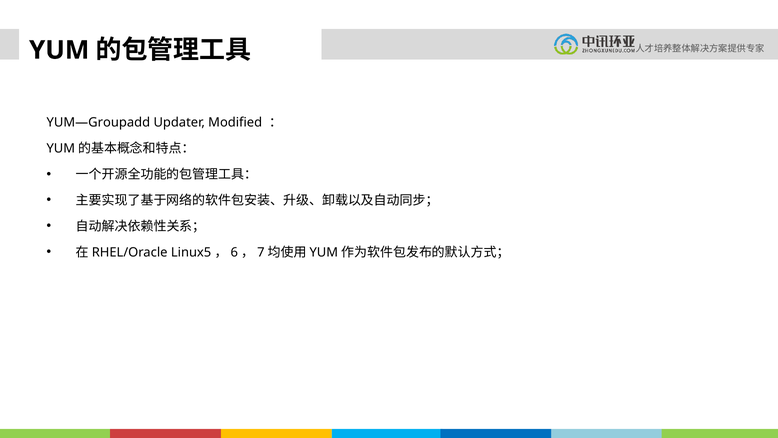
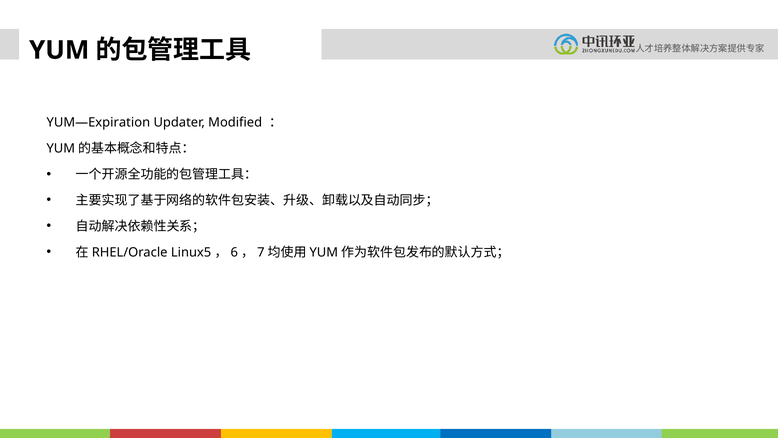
YUM—Groupadd: YUM—Groupadd -> YUM—Expiration
